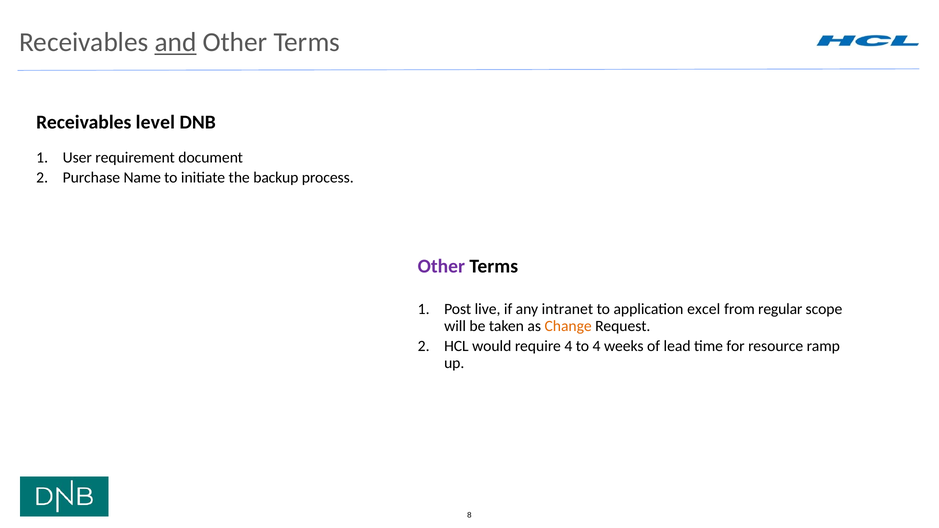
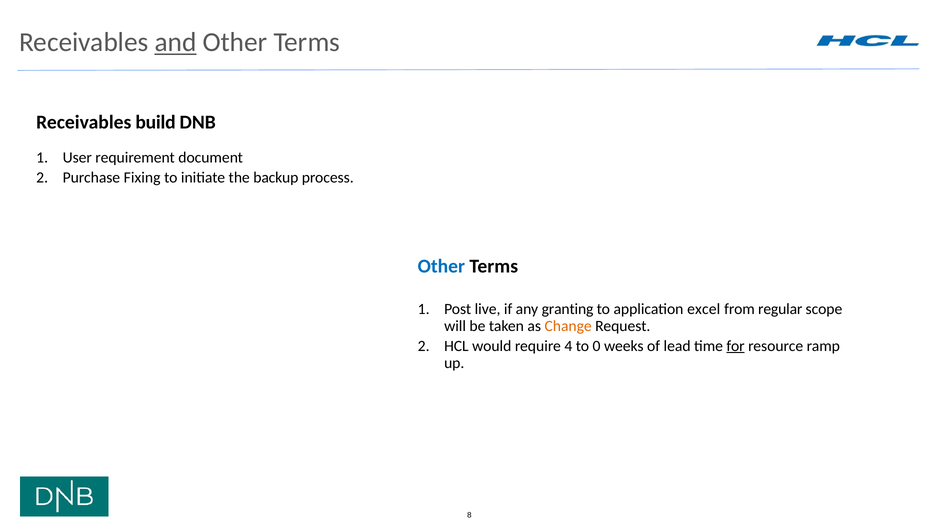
level: level -> build
Name: Name -> Fixing
Other at (441, 266) colour: purple -> blue
intranet: intranet -> granting
to 4: 4 -> 0
for underline: none -> present
